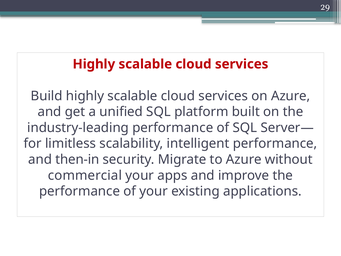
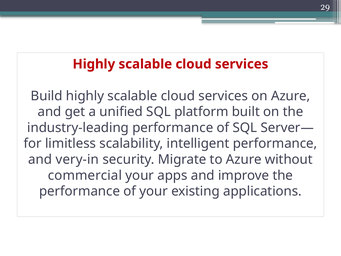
then-in: then-in -> very-in
